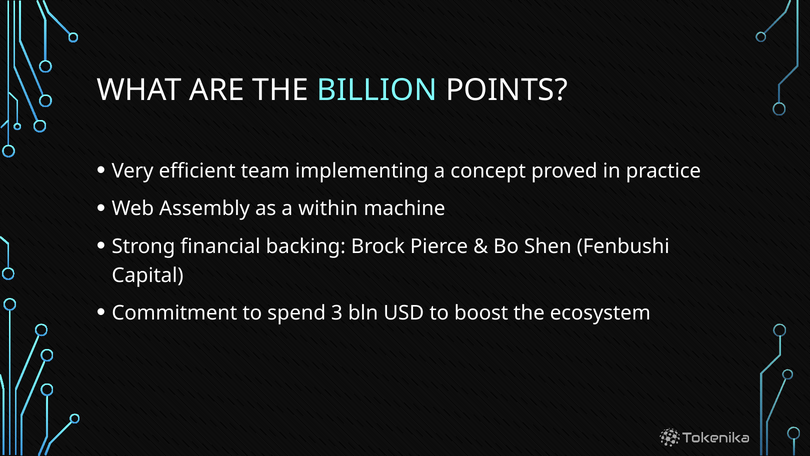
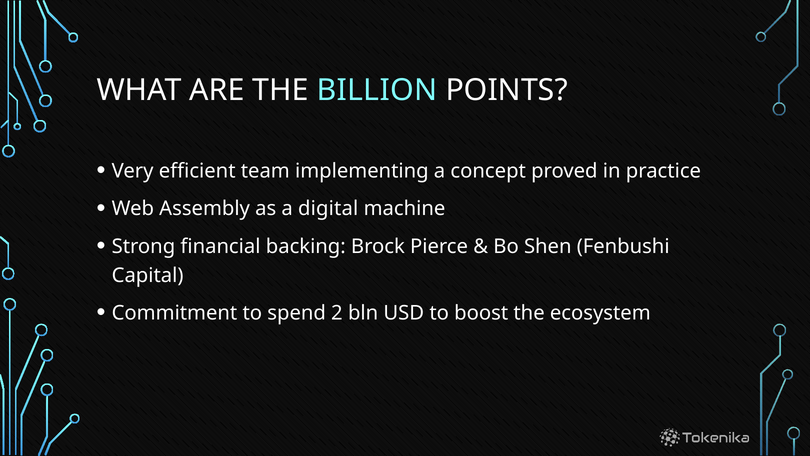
within: within -> digital
3: 3 -> 2
